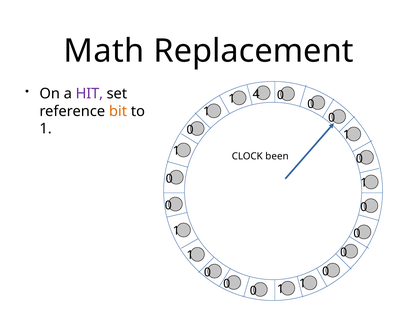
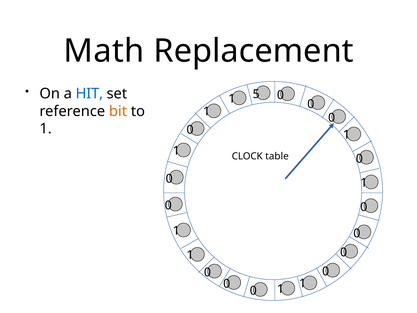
HIT colour: purple -> blue
4: 4 -> 5
been: been -> table
